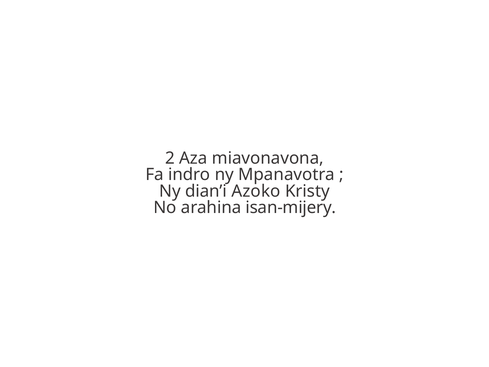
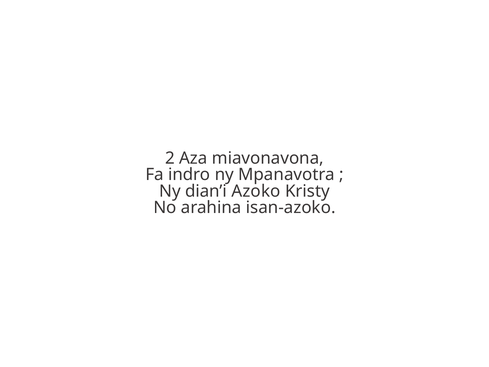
isan-mijery: isan-mijery -> isan-azoko
